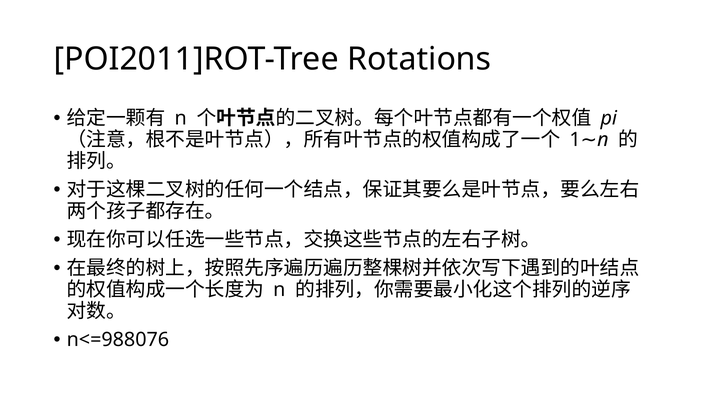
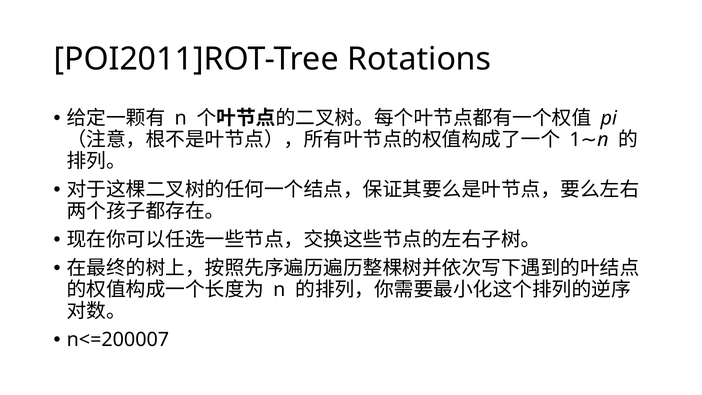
n<=988076: n<=988076 -> n<=200007
